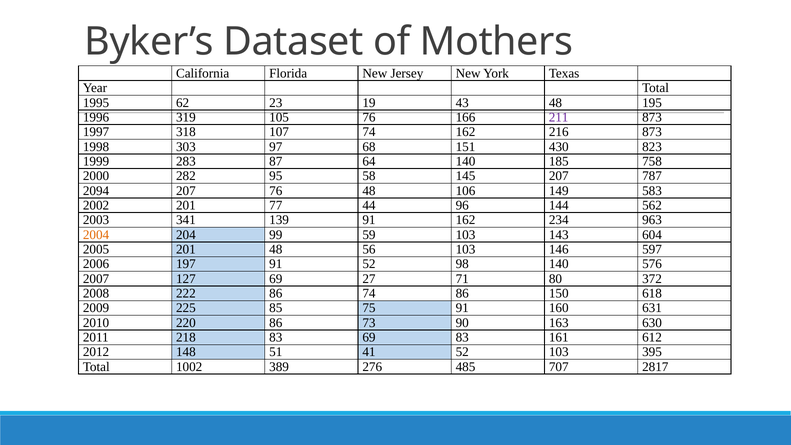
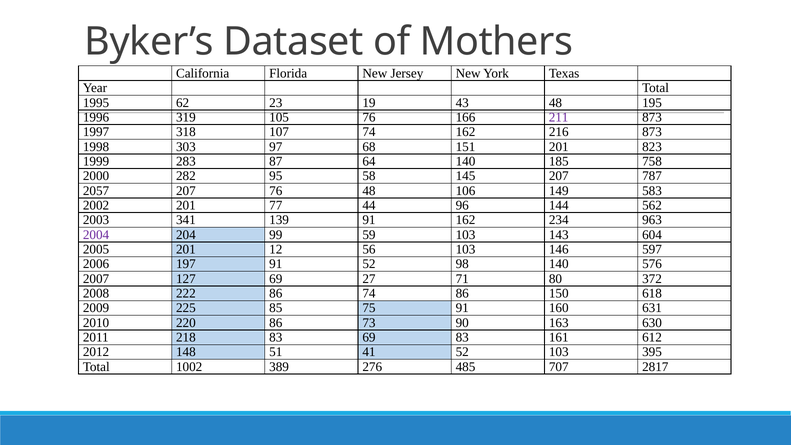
151 430: 430 -> 201
2094: 2094 -> 2057
2004 colour: orange -> purple
201 48: 48 -> 12
